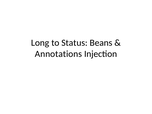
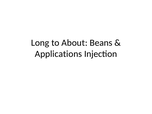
Status: Status -> About
Annotations: Annotations -> Applications
